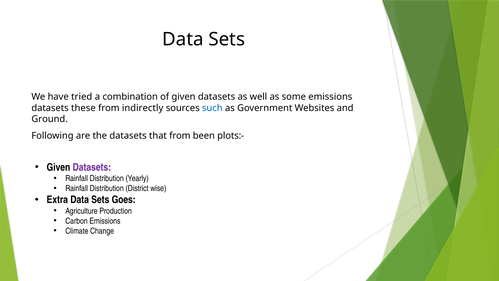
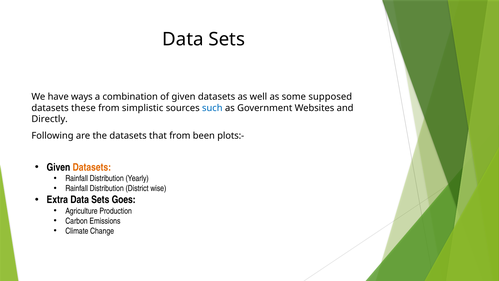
tried: tried -> ways
some emissions: emissions -> supposed
indirectly: indirectly -> simplistic
Ground: Ground -> Directly
Datasets at (92, 167) colour: purple -> orange
